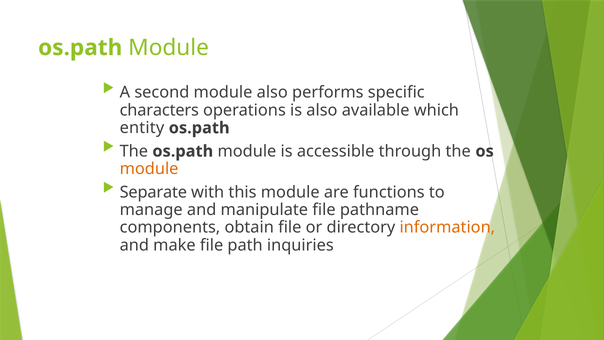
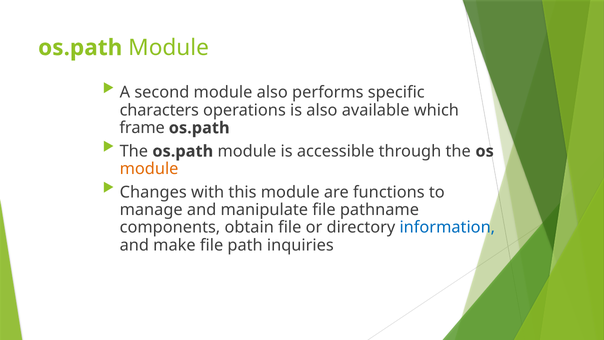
entity: entity -> frame
Separate: Separate -> Changes
information colour: orange -> blue
